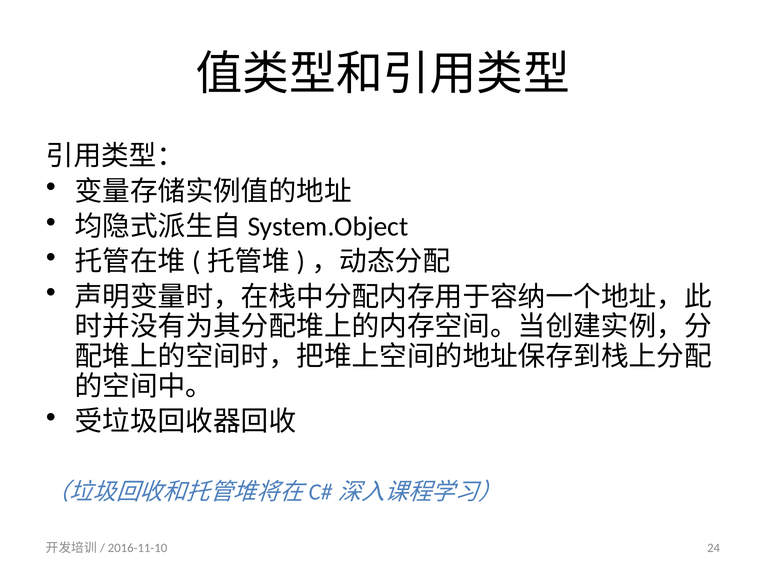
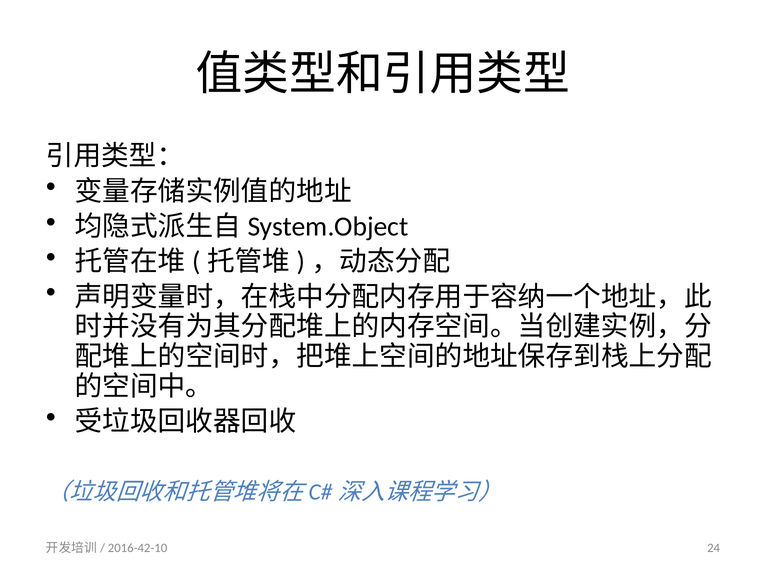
2016-11-10: 2016-11-10 -> 2016-42-10
